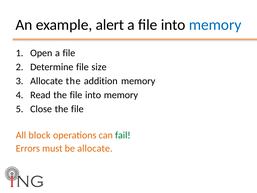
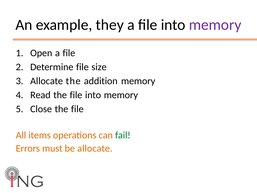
alert: alert -> they
memory at (215, 25) colour: blue -> purple
block: block -> items
